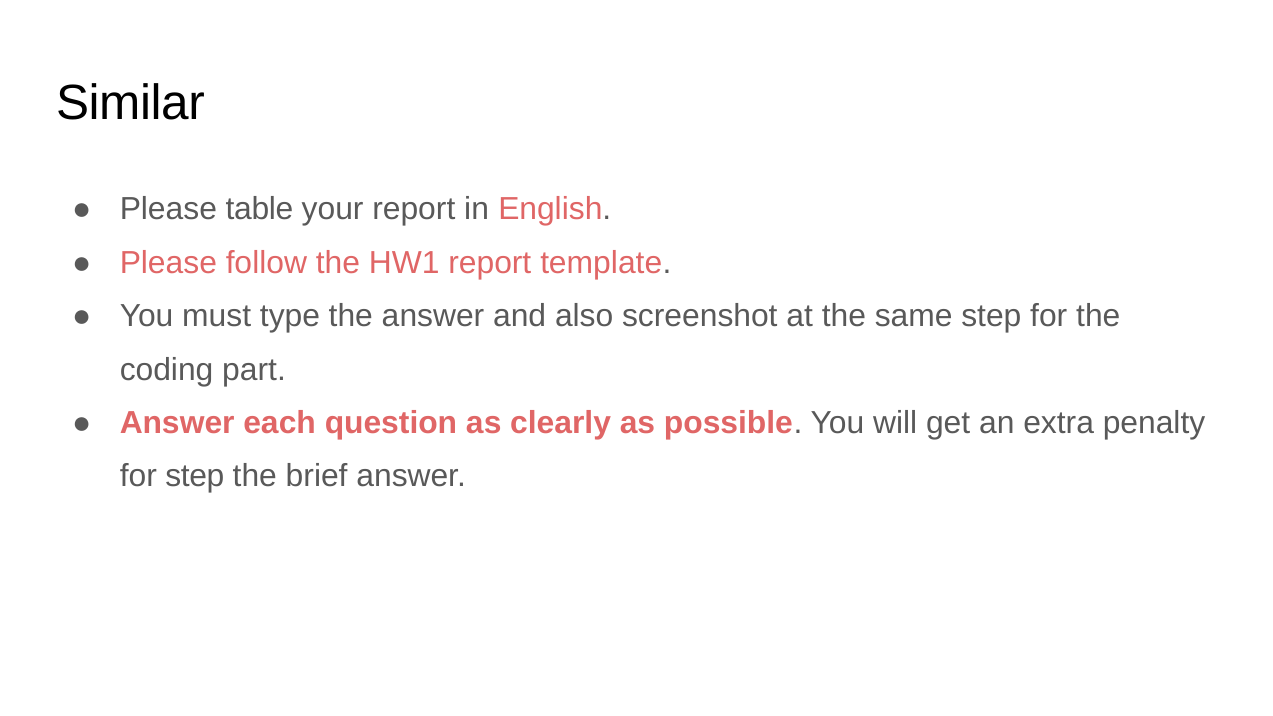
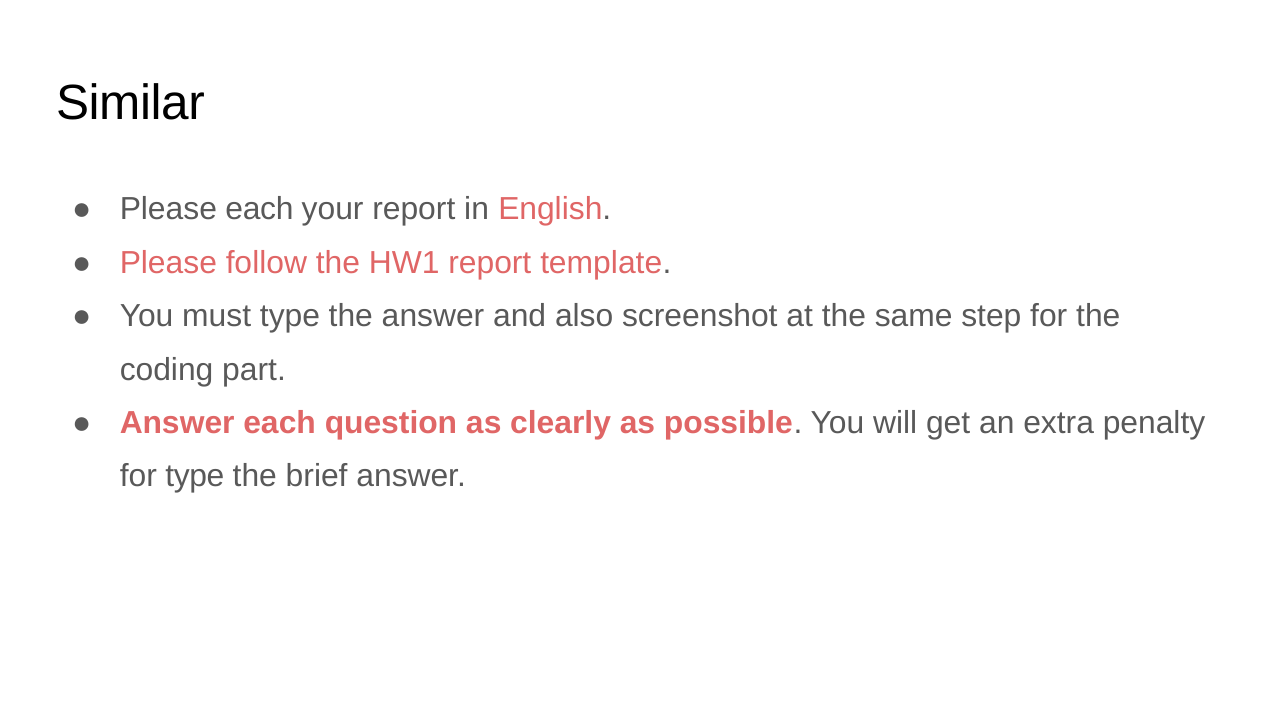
Please table: table -> each
for step: step -> type
